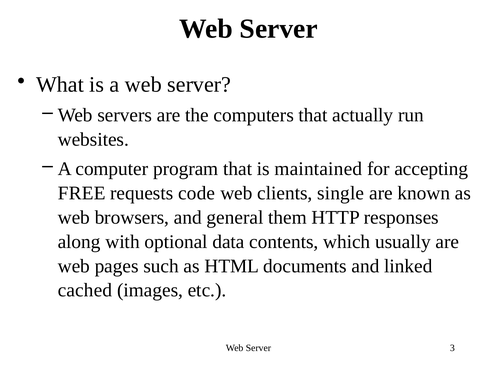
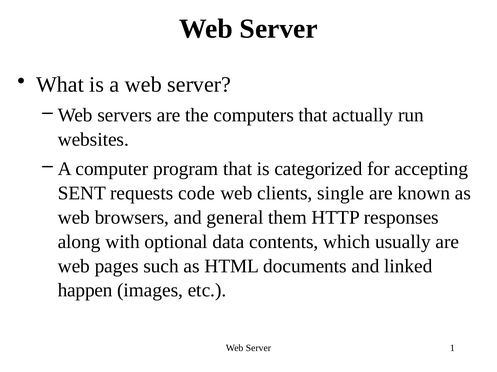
maintained: maintained -> categorized
FREE: FREE -> SENT
cached: cached -> happen
3: 3 -> 1
